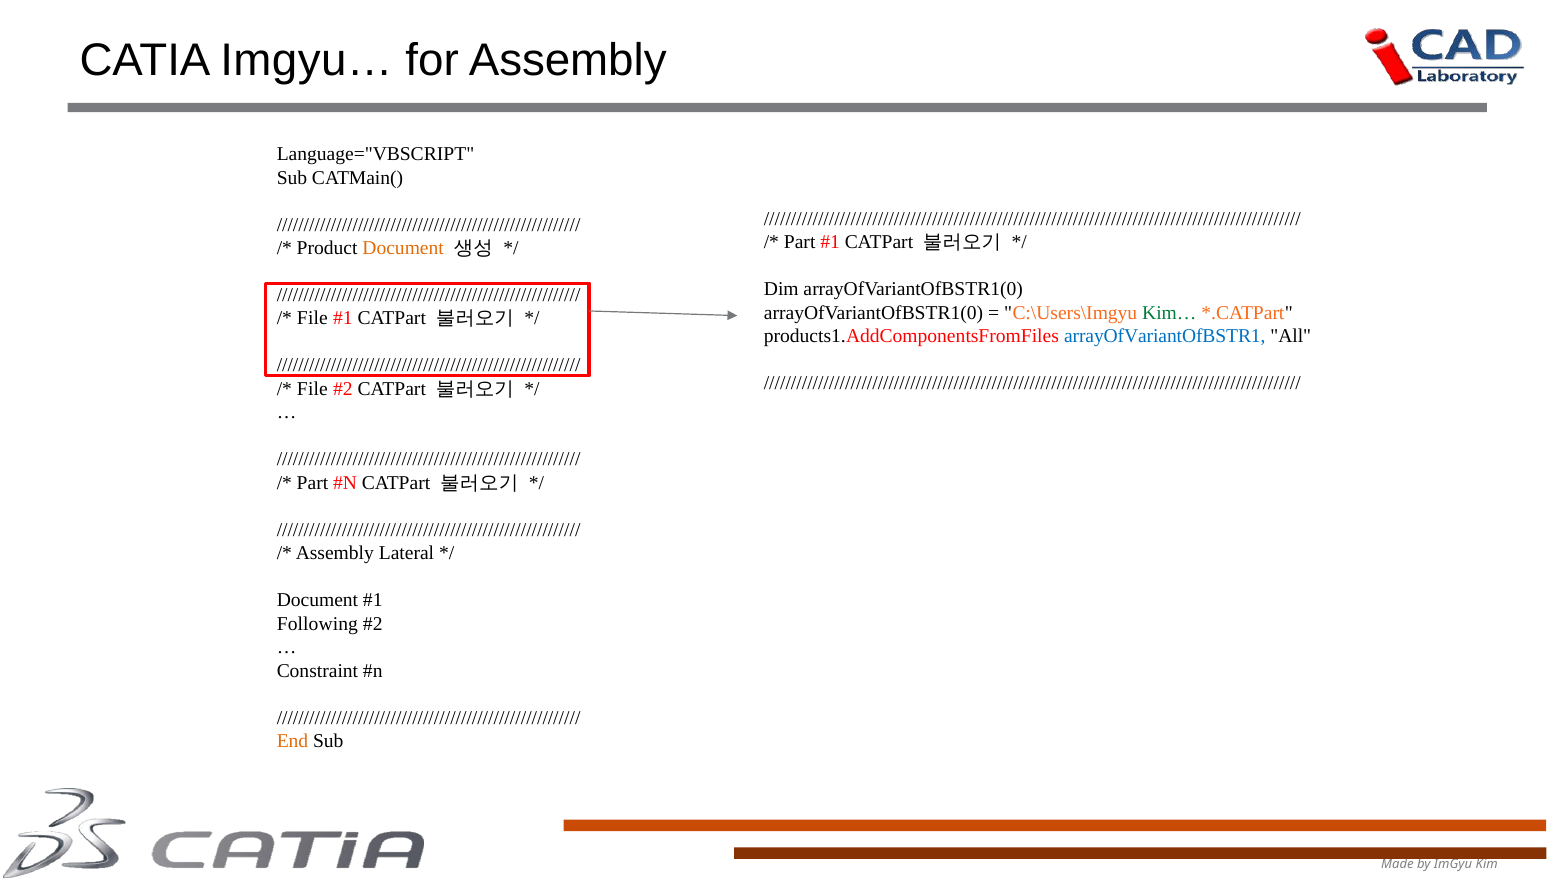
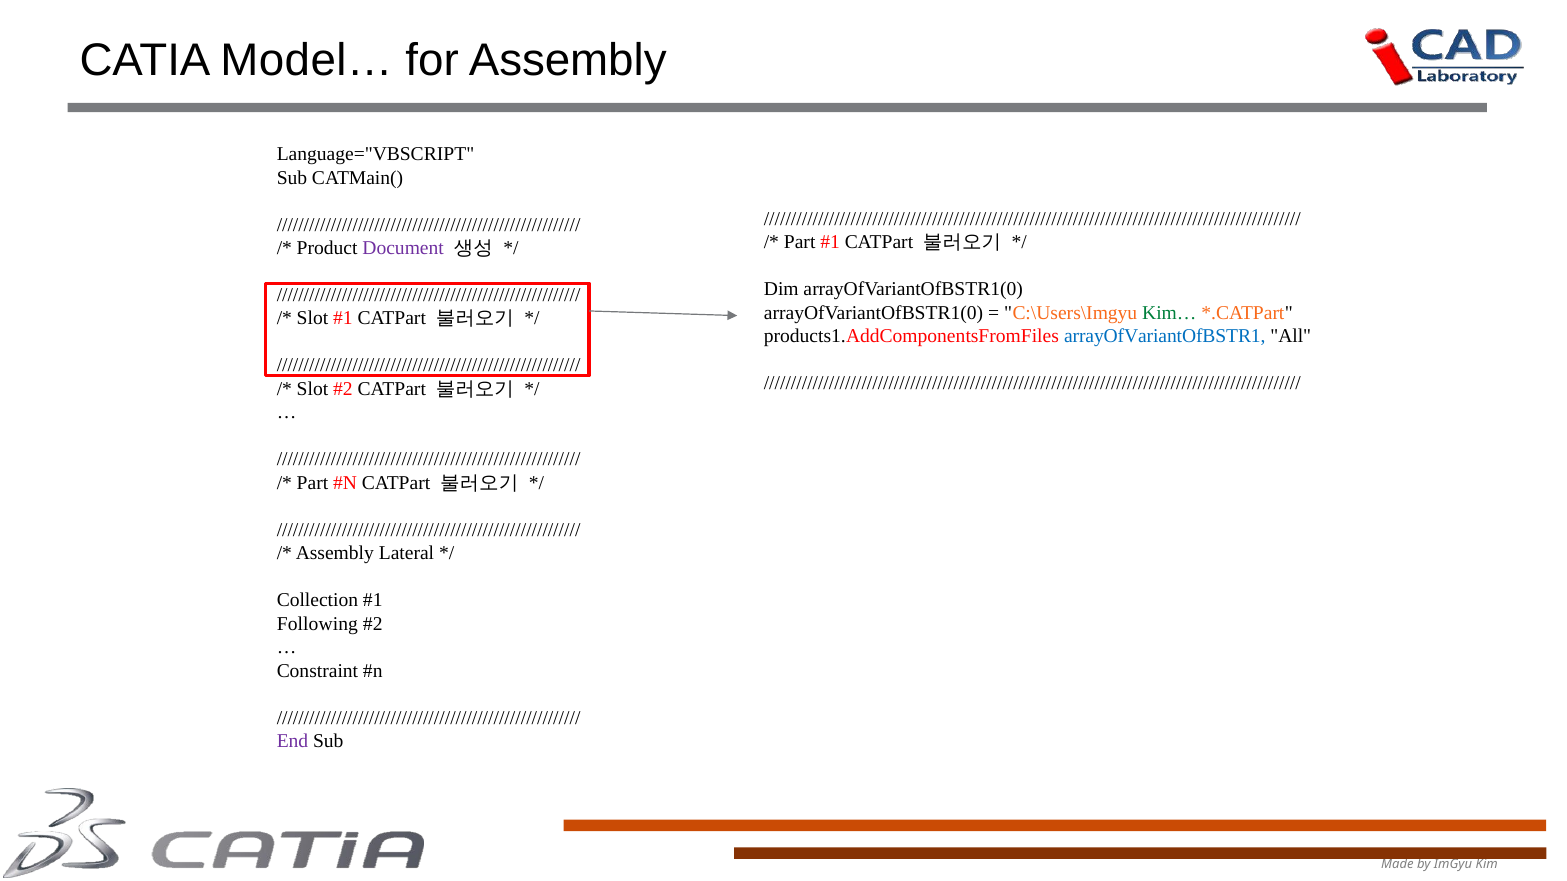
Imgyu…: Imgyu… -> Model…
Document at (403, 248) colour: orange -> purple
File at (312, 319): File -> Slot
File at (312, 389): File -> Slot
Document at (317, 601): Document -> Collection
End colour: orange -> purple
